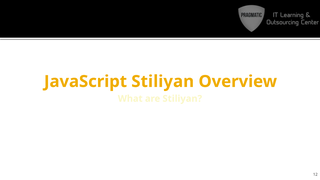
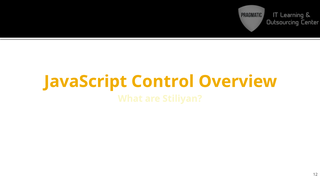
JavaScript Stiliyan: Stiliyan -> Control
